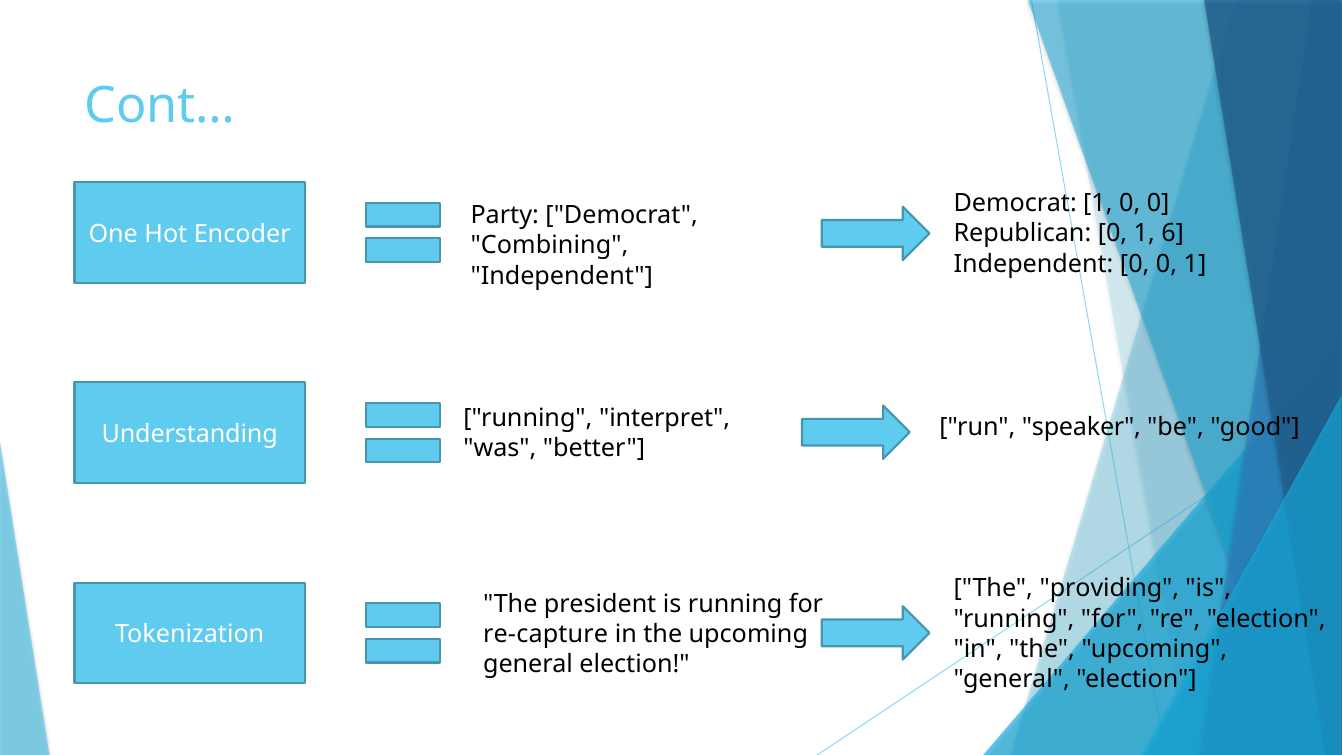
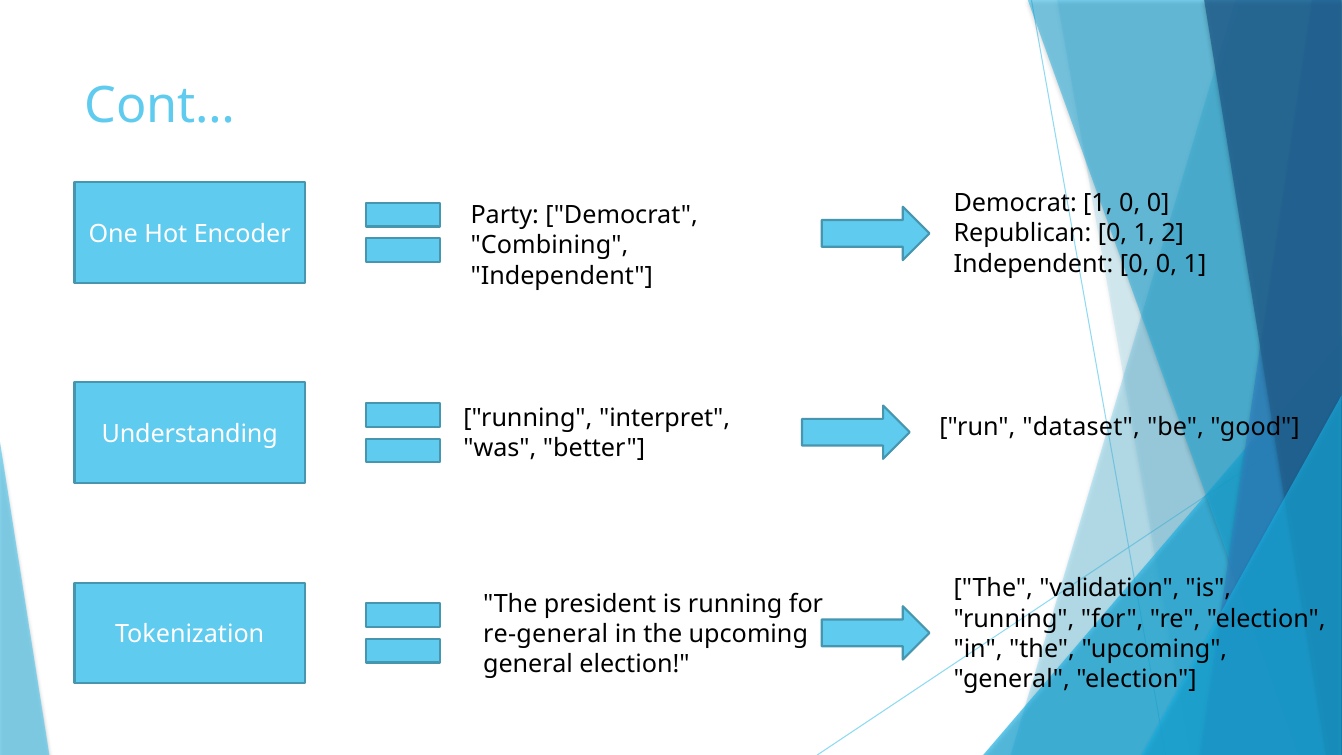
6: 6 -> 2
speaker: speaker -> dataset
providing: providing -> validation
re-capture: re-capture -> re-general
